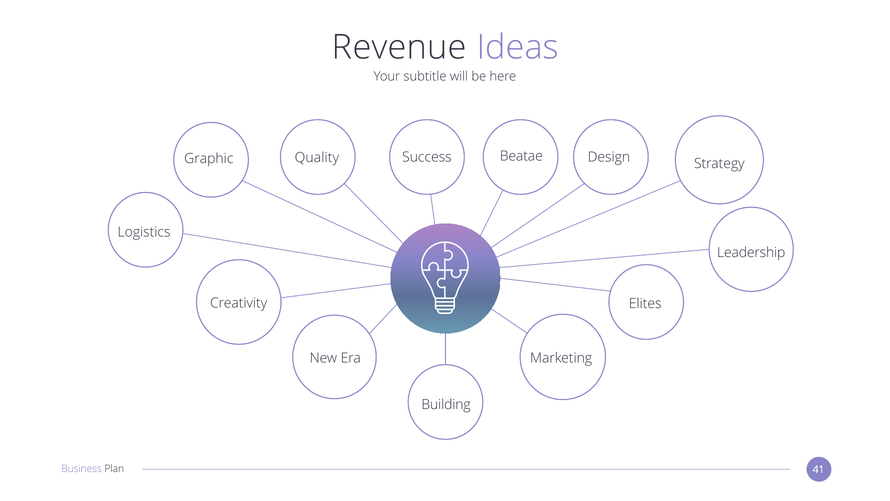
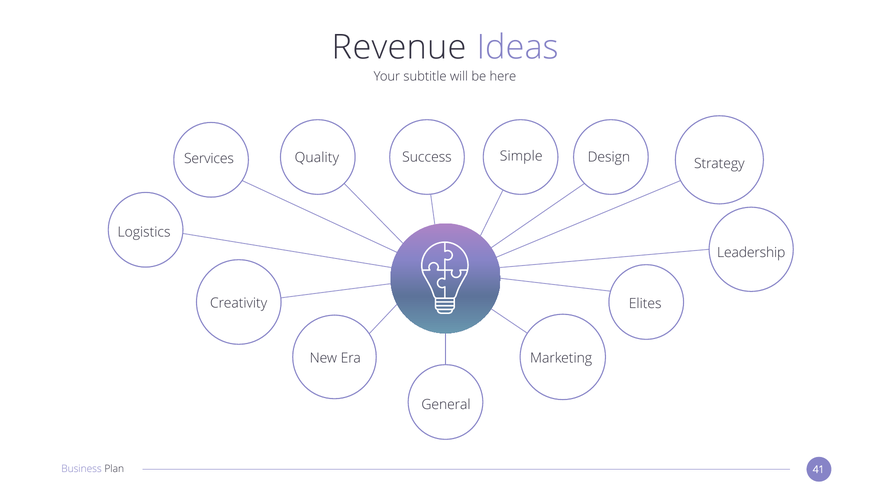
Beatae: Beatae -> Simple
Graphic: Graphic -> Services
Building: Building -> General
